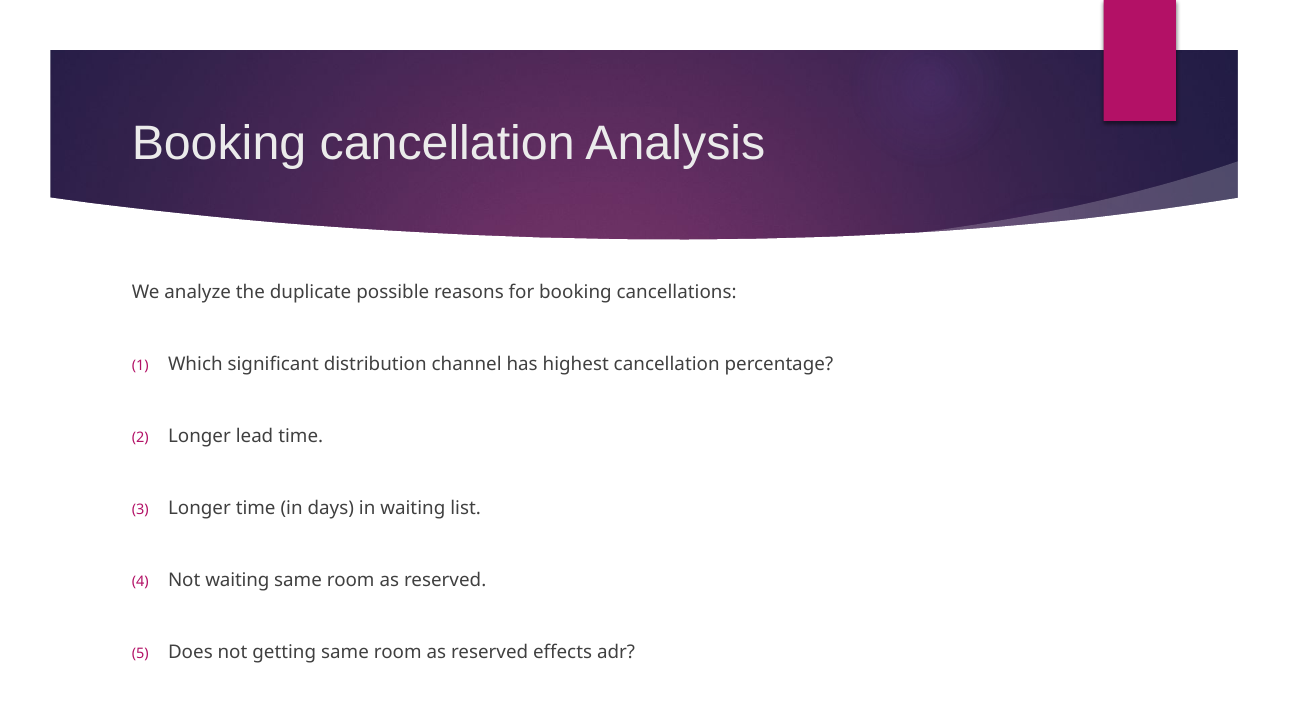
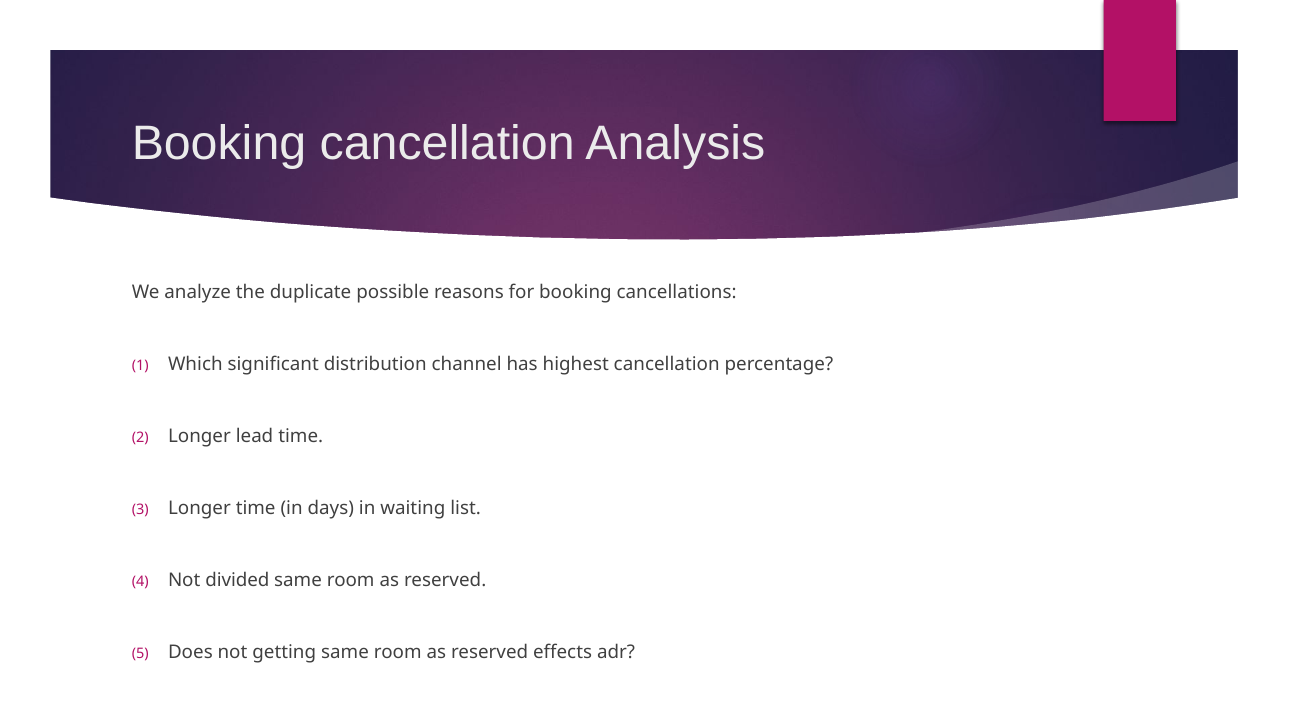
Not waiting: waiting -> divided
